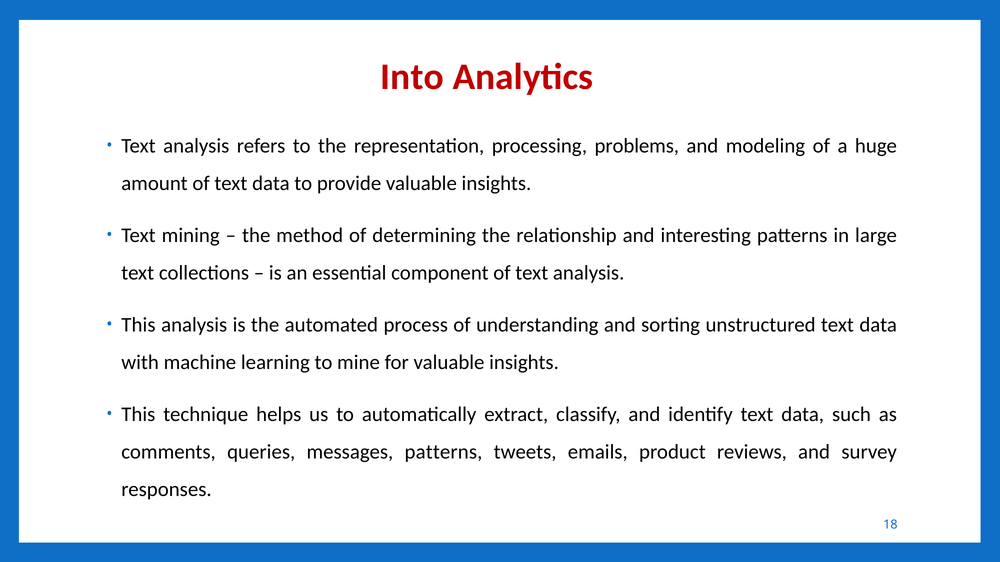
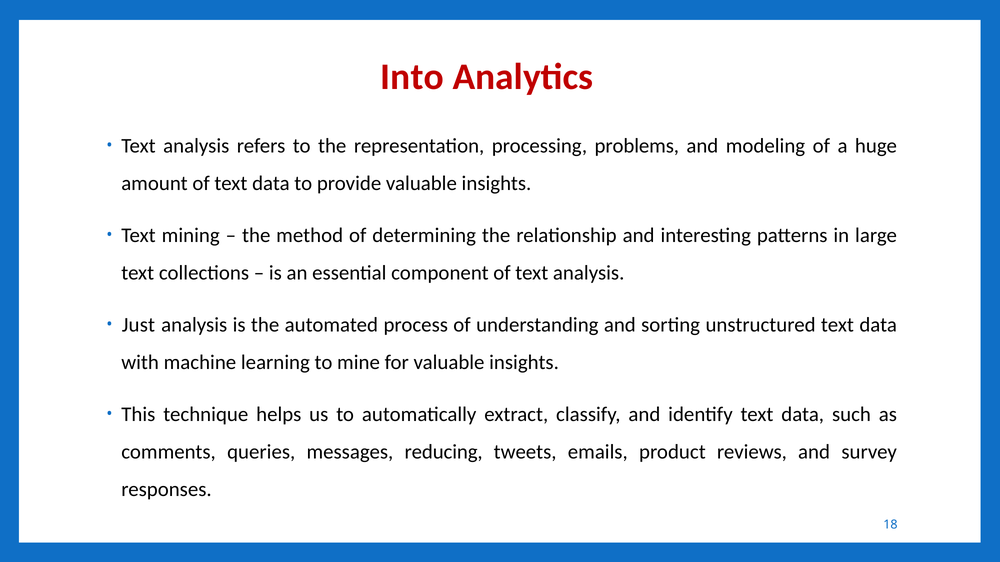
This at (138, 325): This -> Just
messages patterns: patterns -> reducing
